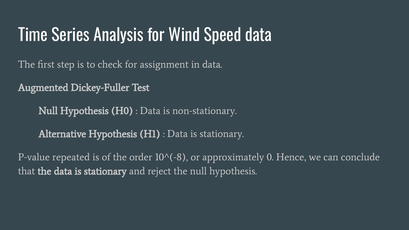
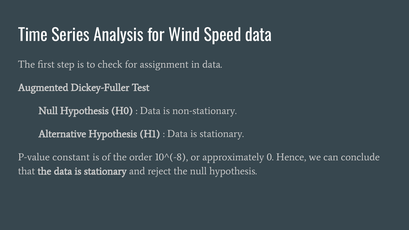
repeated: repeated -> constant
